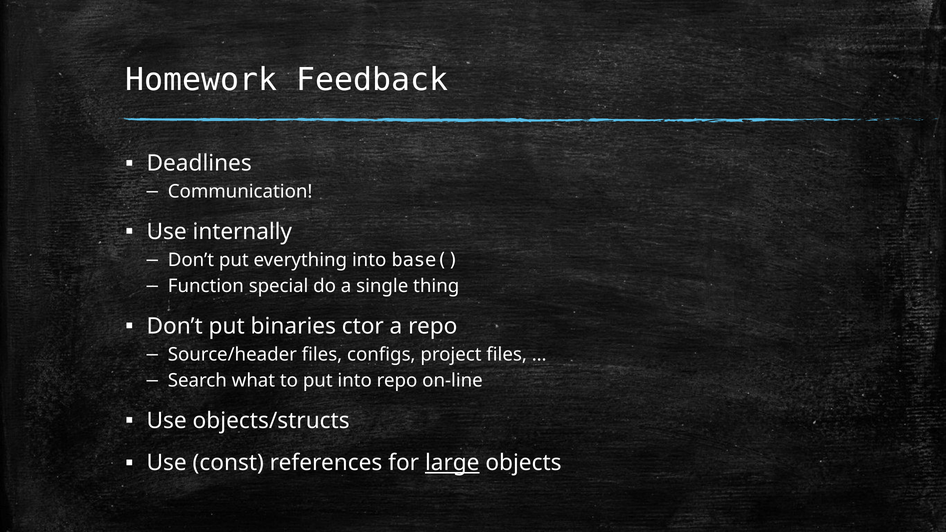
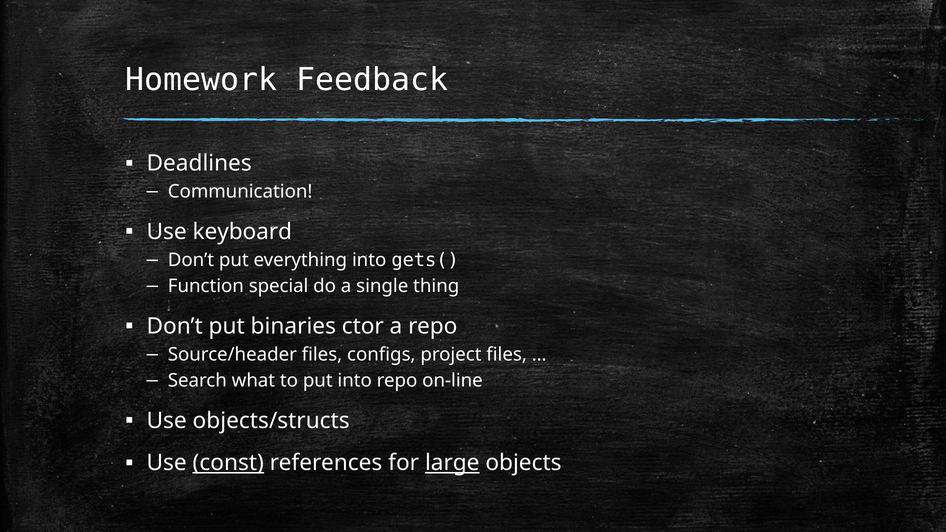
internally: internally -> keyboard
base(: base( -> gets(
const underline: none -> present
